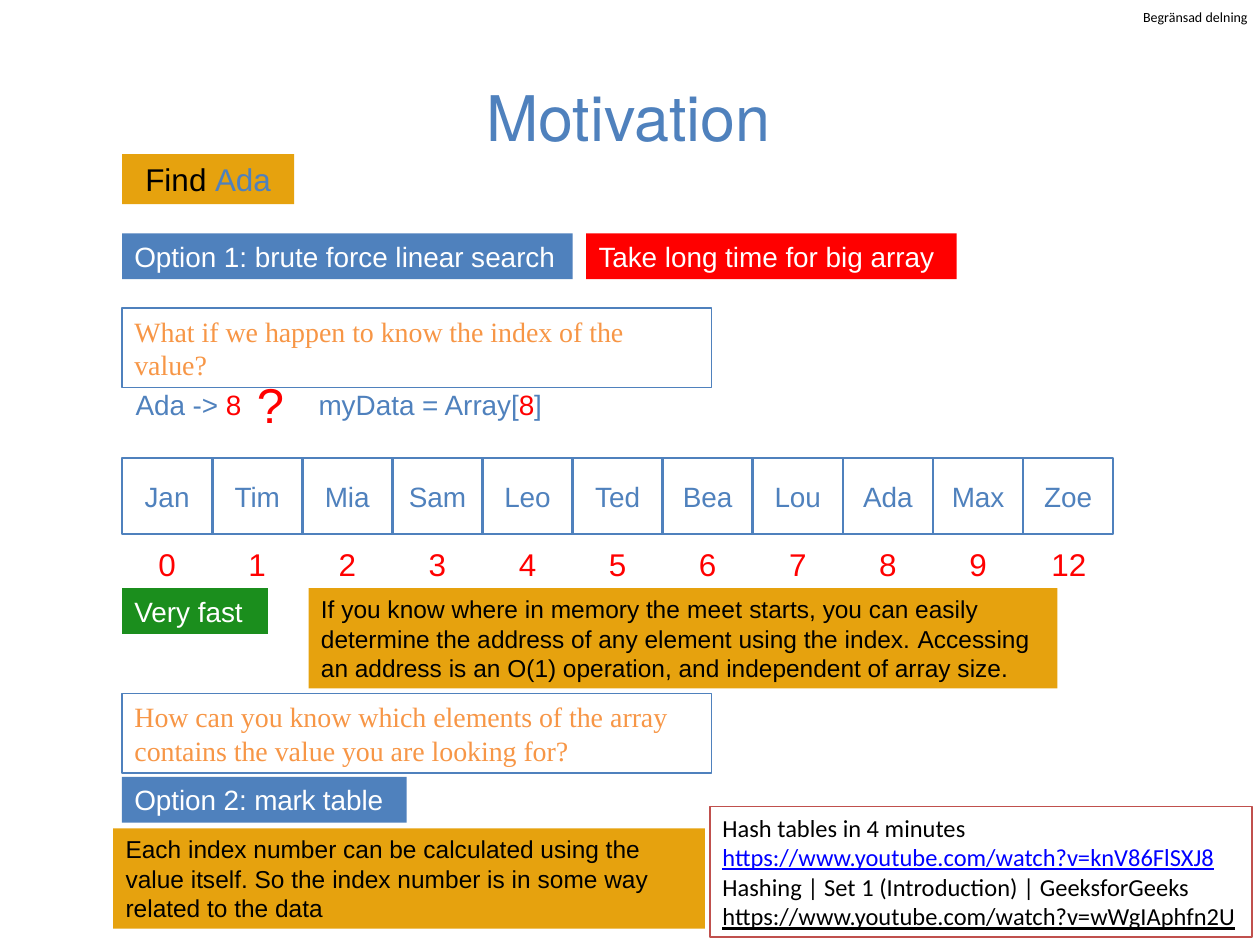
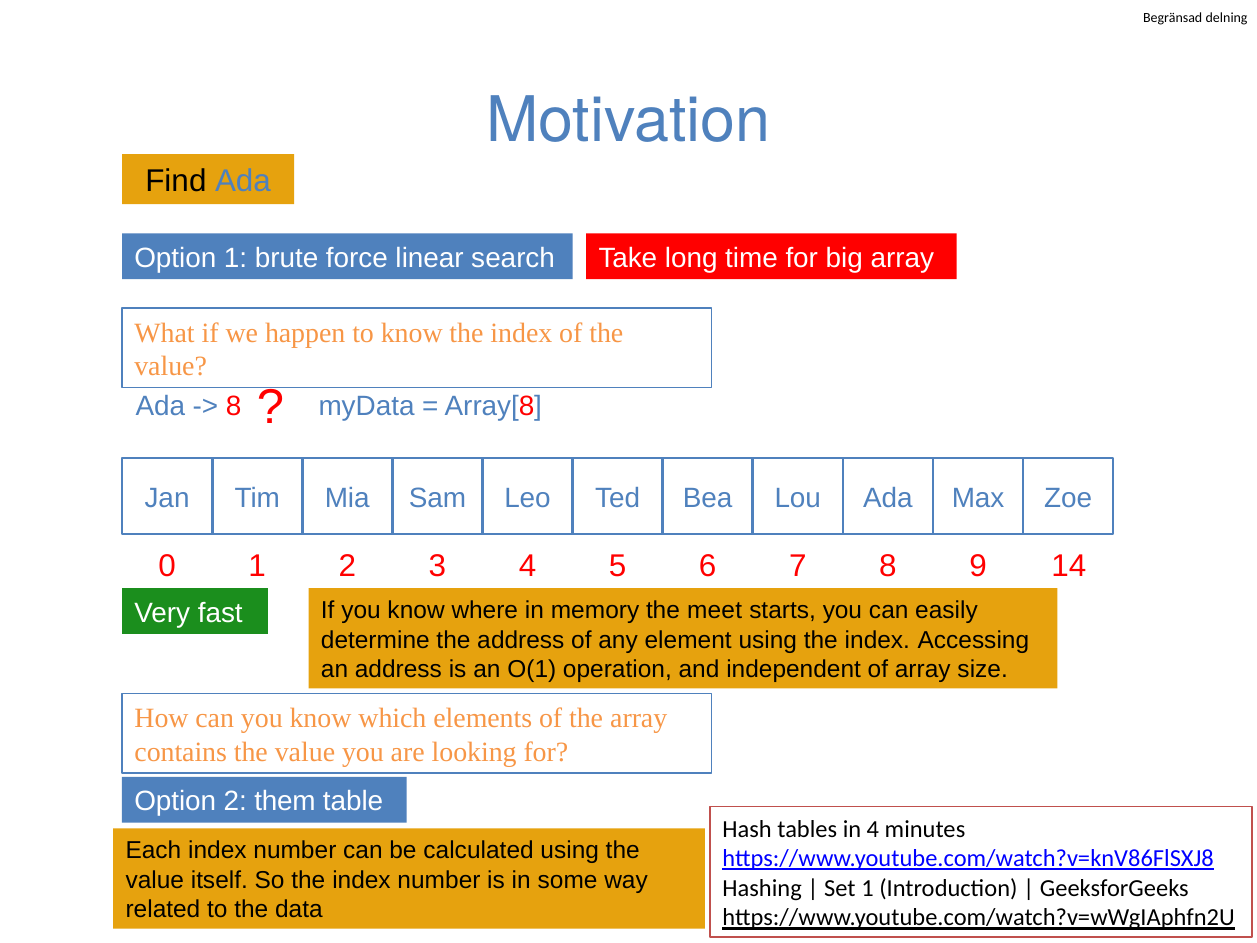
12: 12 -> 14
mark: mark -> them
